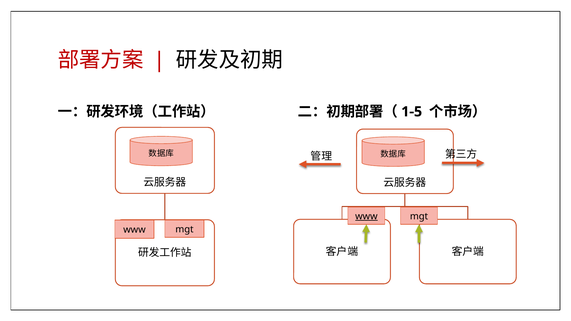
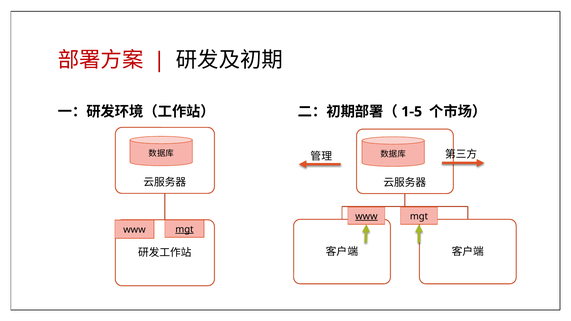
mgt at (184, 229) underline: none -> present
